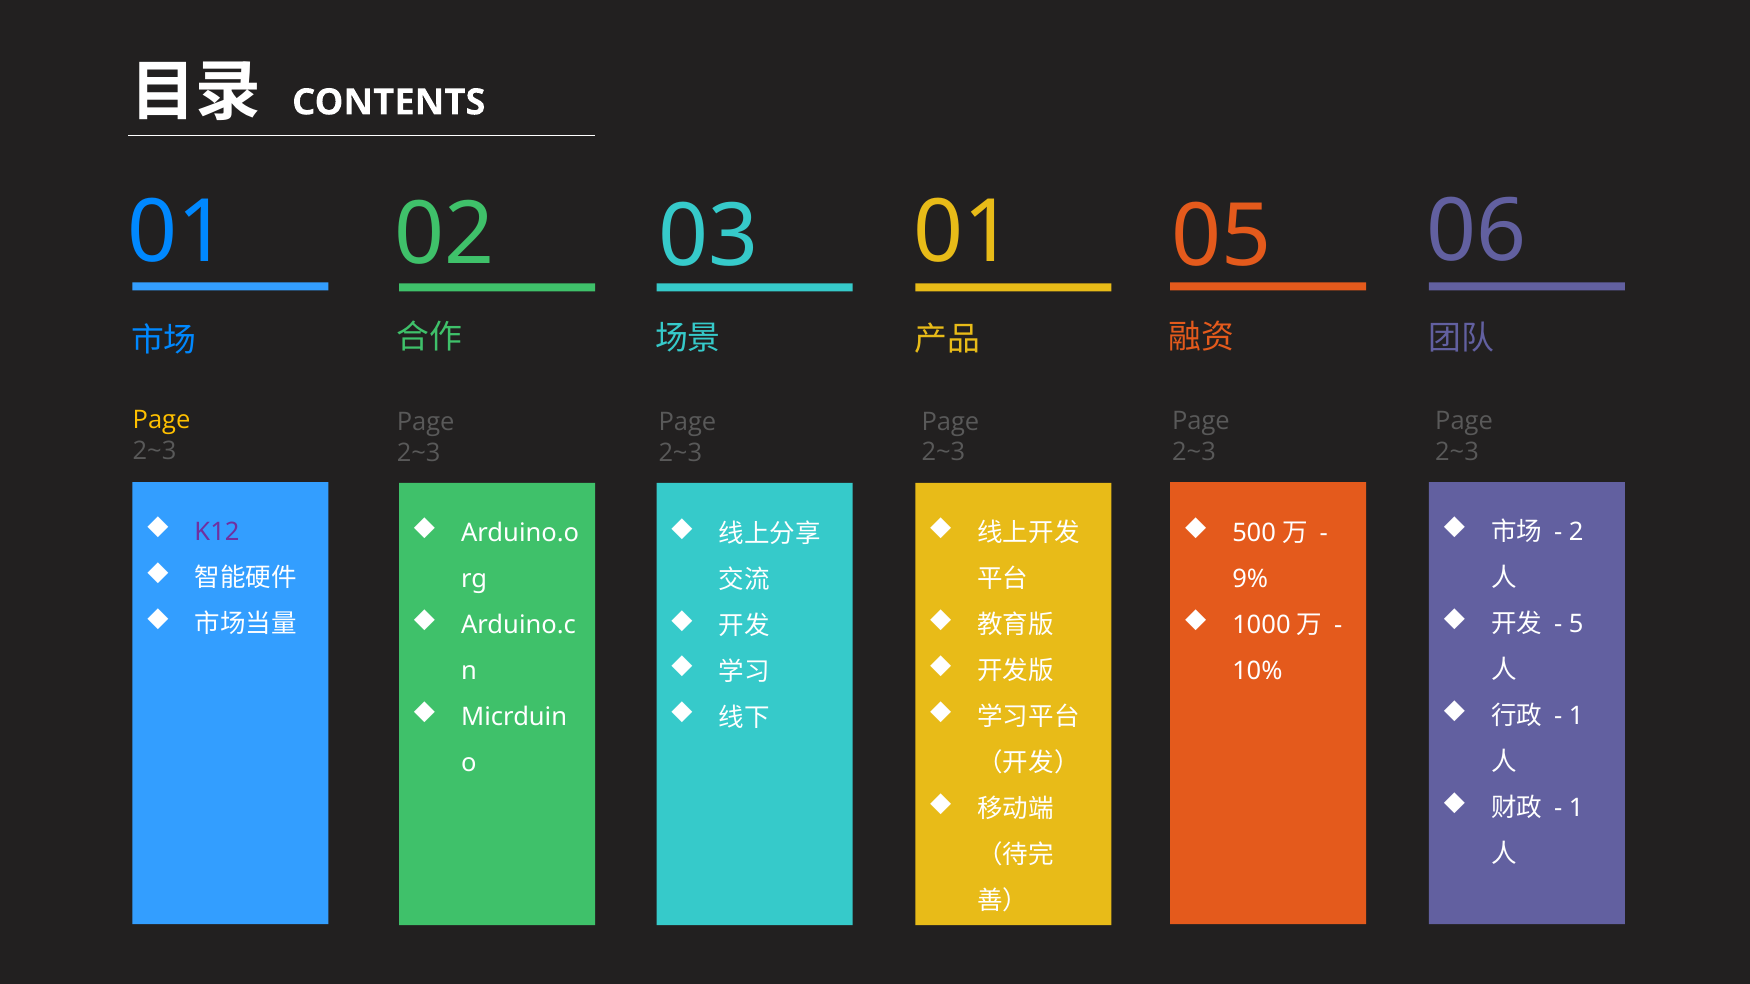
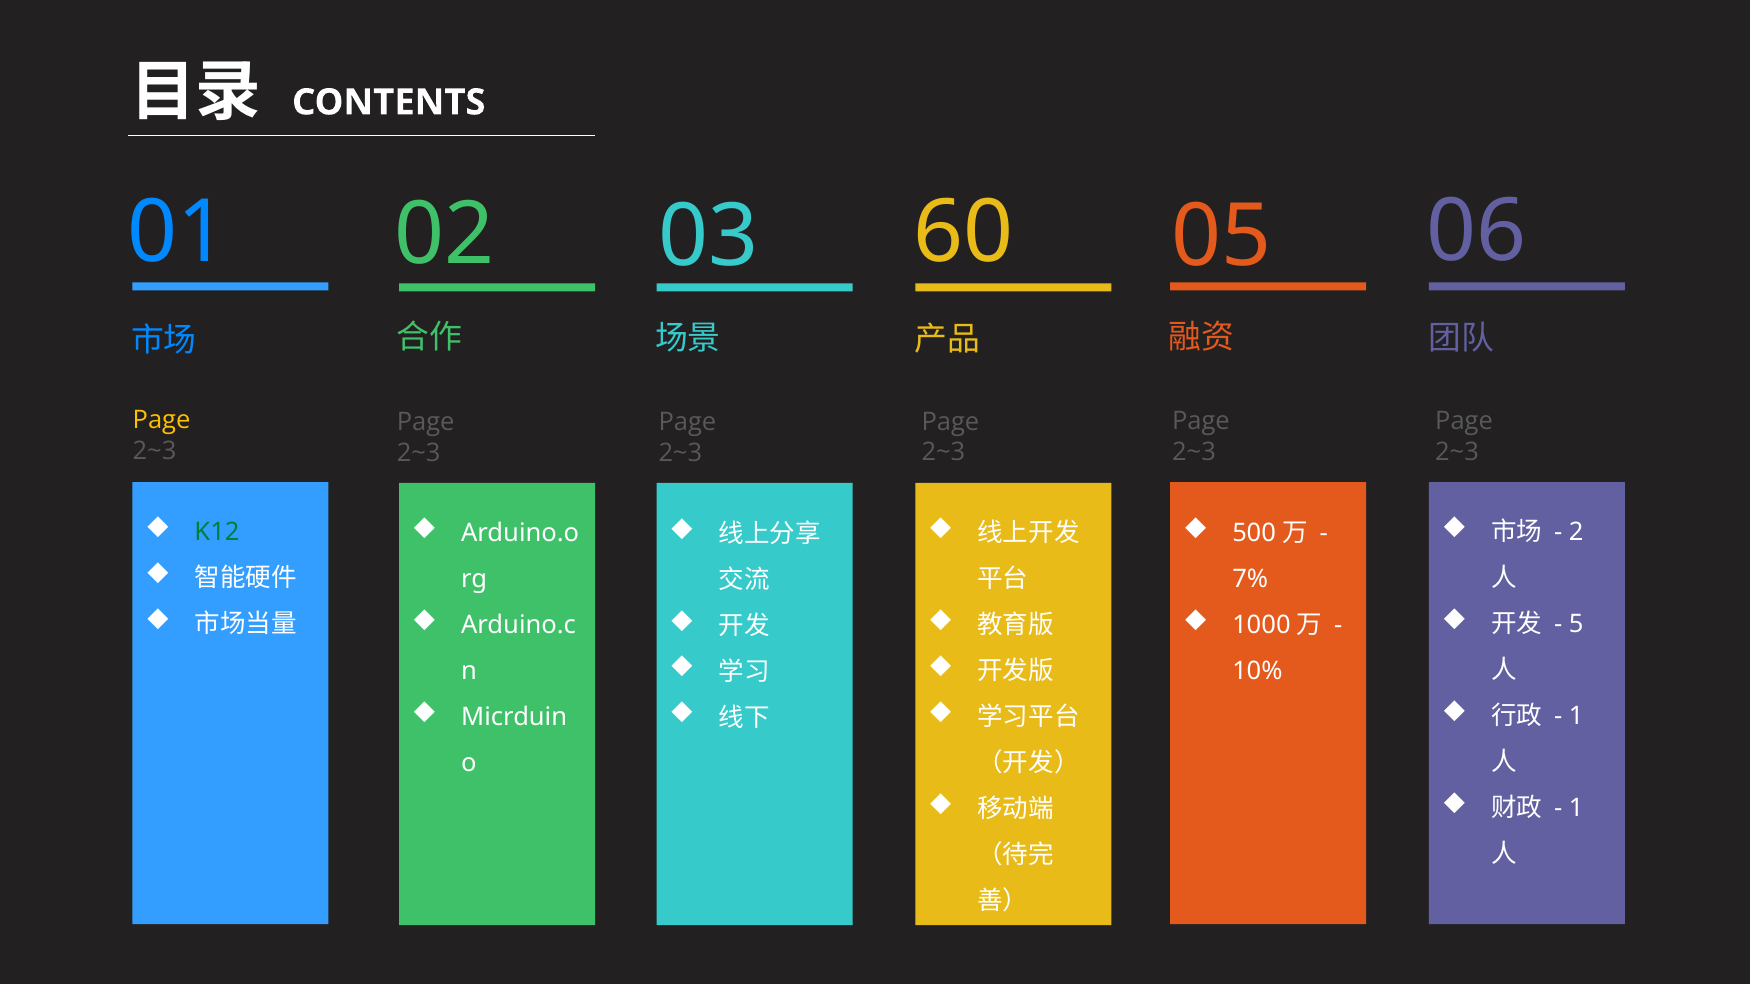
01 01: 01 -> 60
K12 colour: purple -> green
9%: 9% -> 7%
